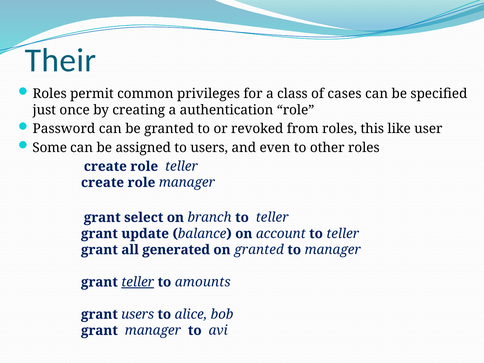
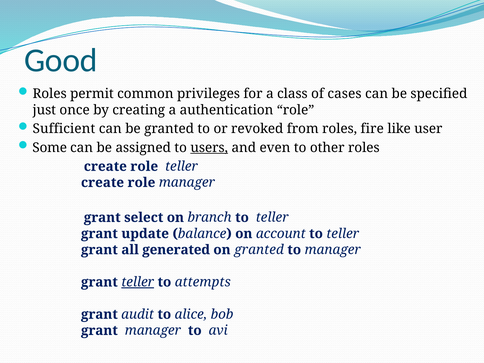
Their: Their -> Good
Password: Password -> Sufficient
this: this -> fire
users at (209, 148) underline: none -> present
amounts: amounts -> attempts
grant users: users -> audit
